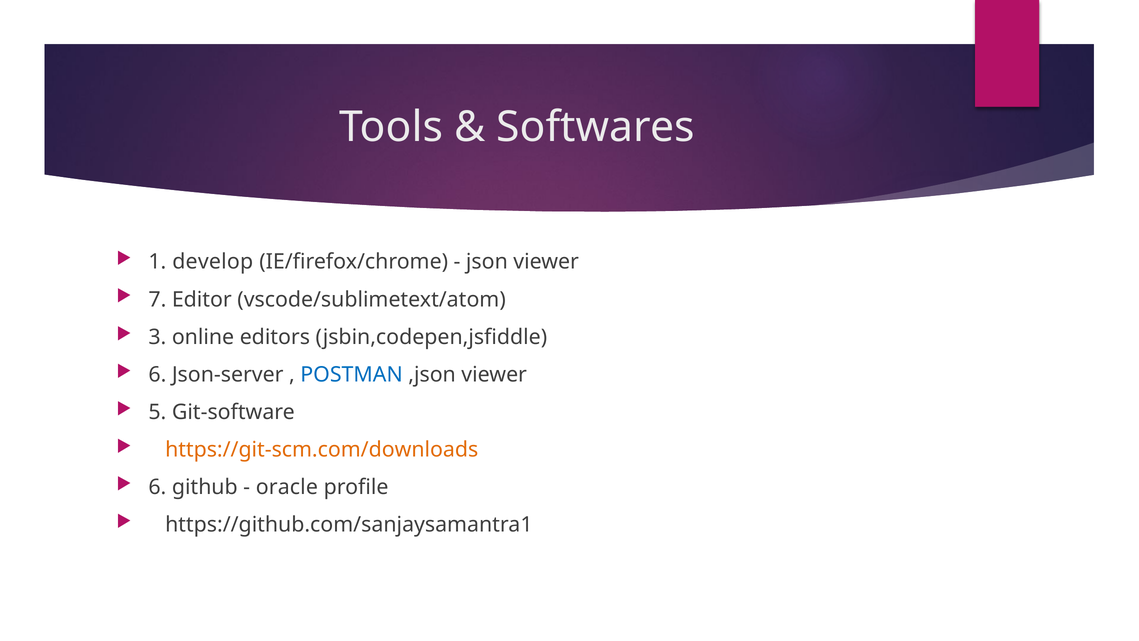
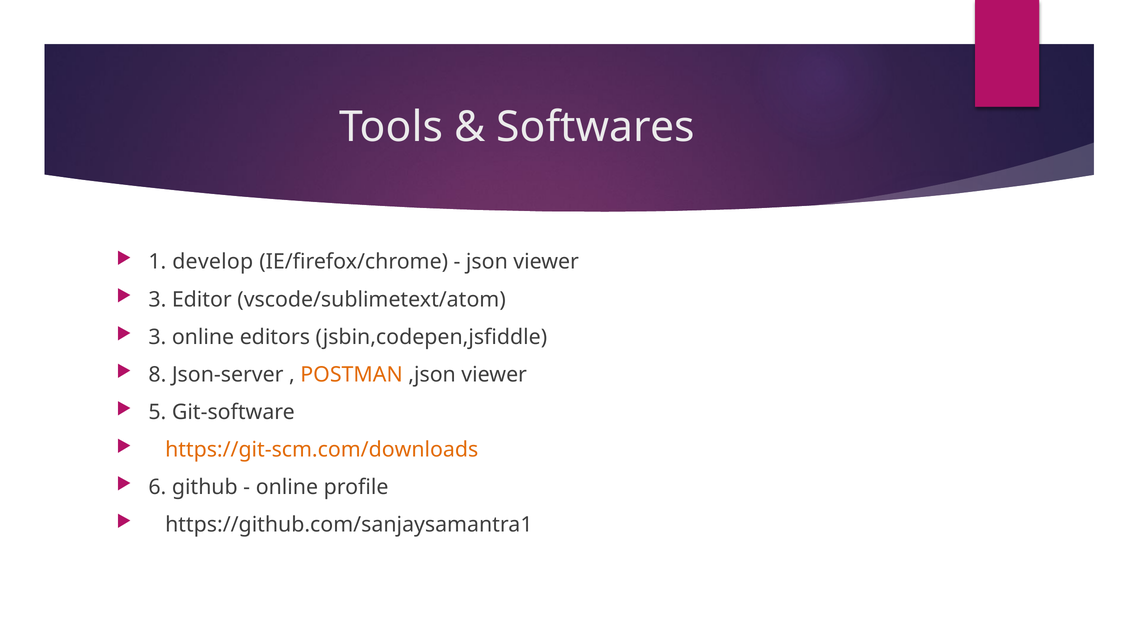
7 at (157, 299): 7 -> 3
6 at (157, 374): 6 -> 8
POSTMAN colour: blue -> orange
oracle at (287, 487): oracle -> online
